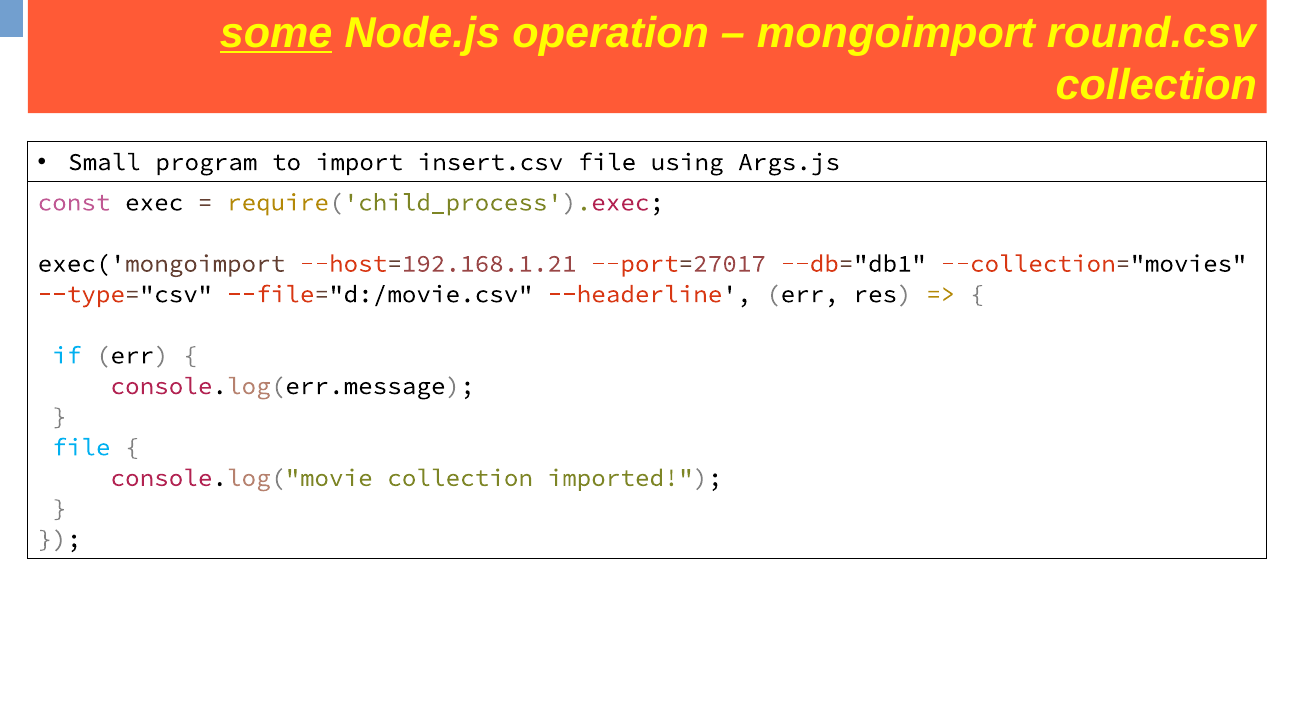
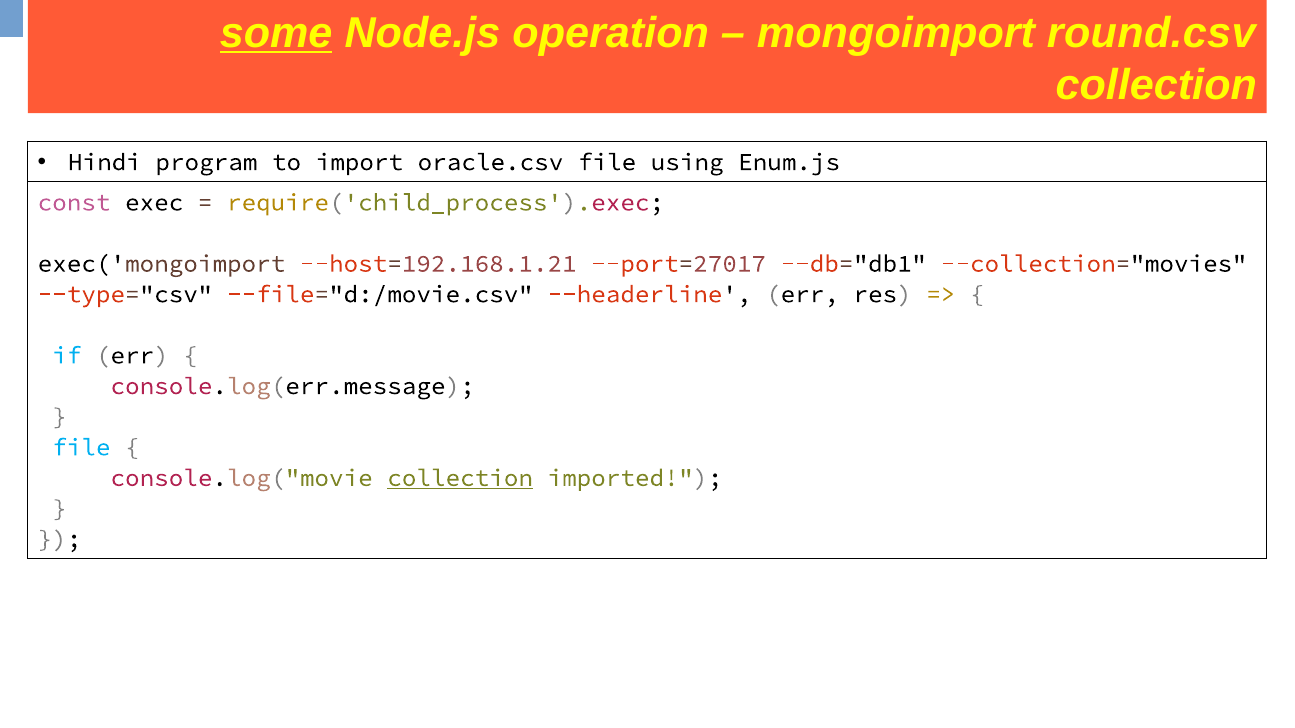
Small: Small -> Hindi
insert.csv: insert.csv -> oracle.csv
Args.js: Args.js -> Enum.js
collection at (460, 478) underline: none -> present
